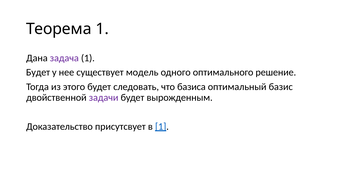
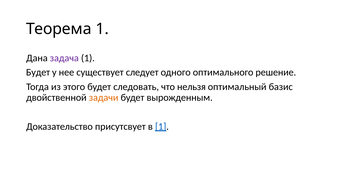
модель: модель -> следует
базиса: базиса -> нельзя
задачи colour: purple -> orange
